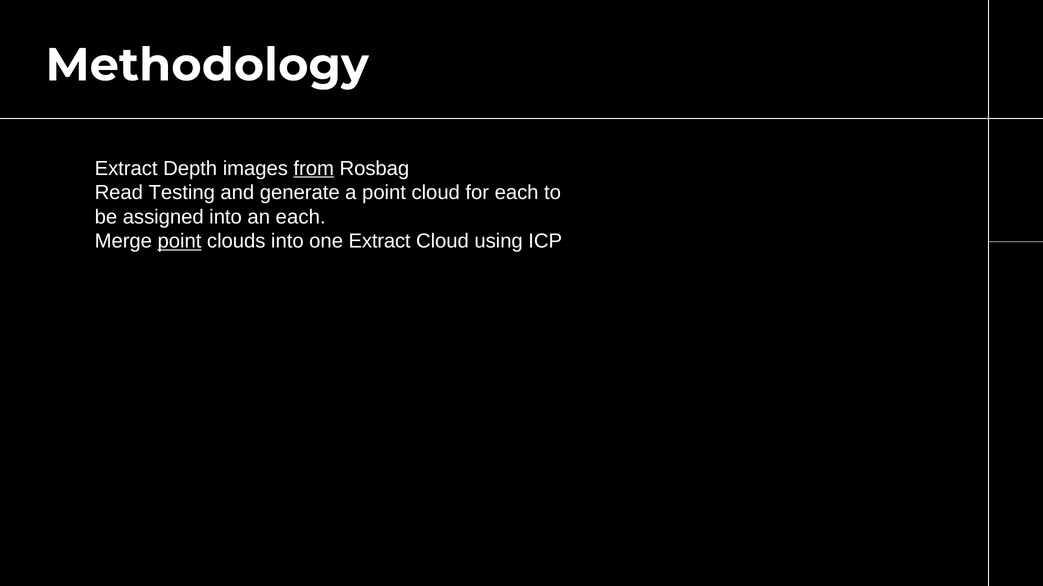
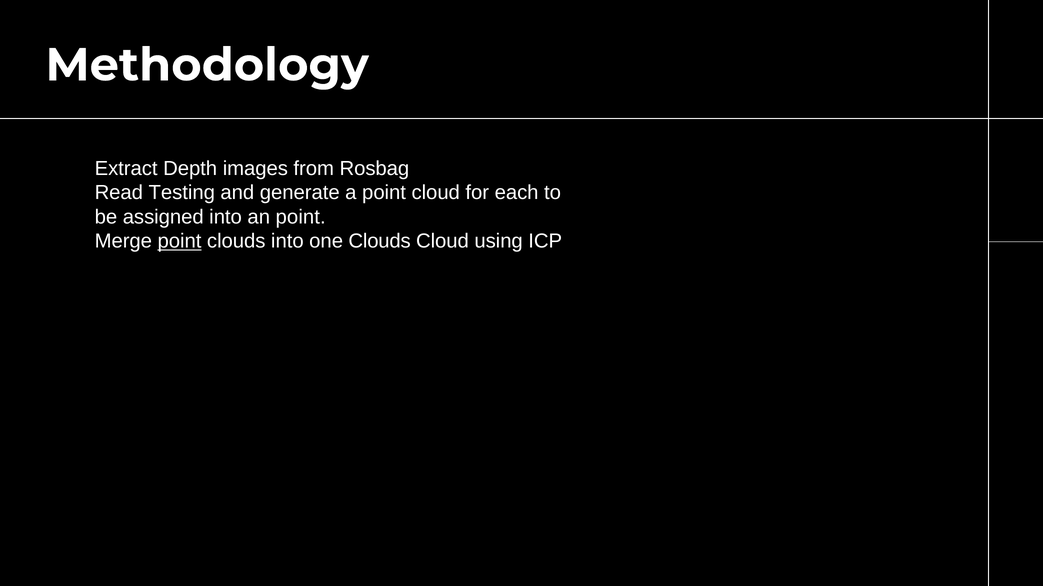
from underline: present -> none
an each: each -> point
one Extract: Extract -> Clouds
